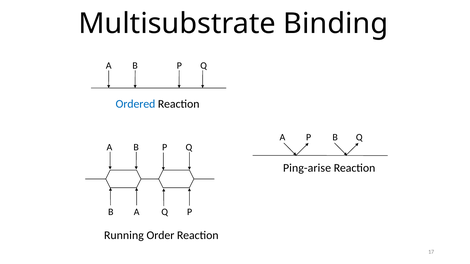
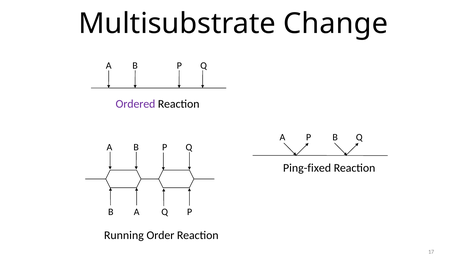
Binding: Binding -> Change
Ordered colour: blue -> purple
Ping-arise: Ping-arise -> Ping-fixed
